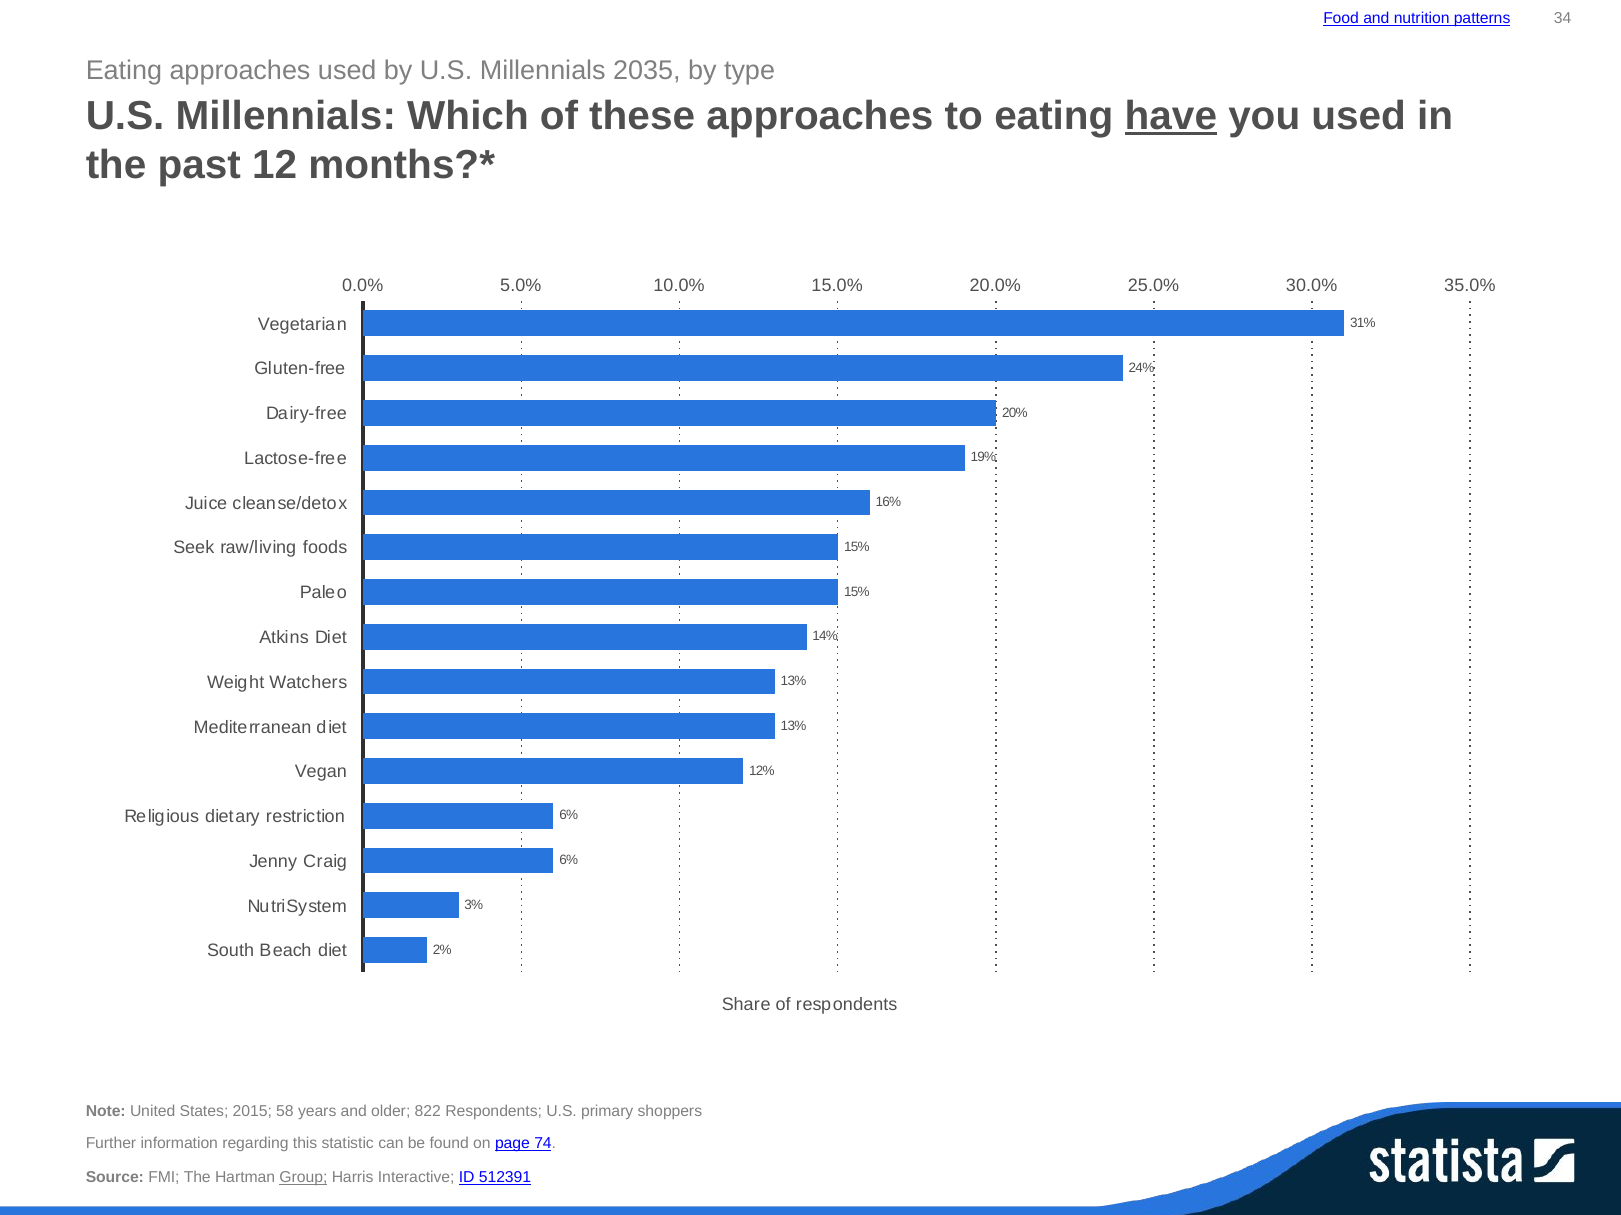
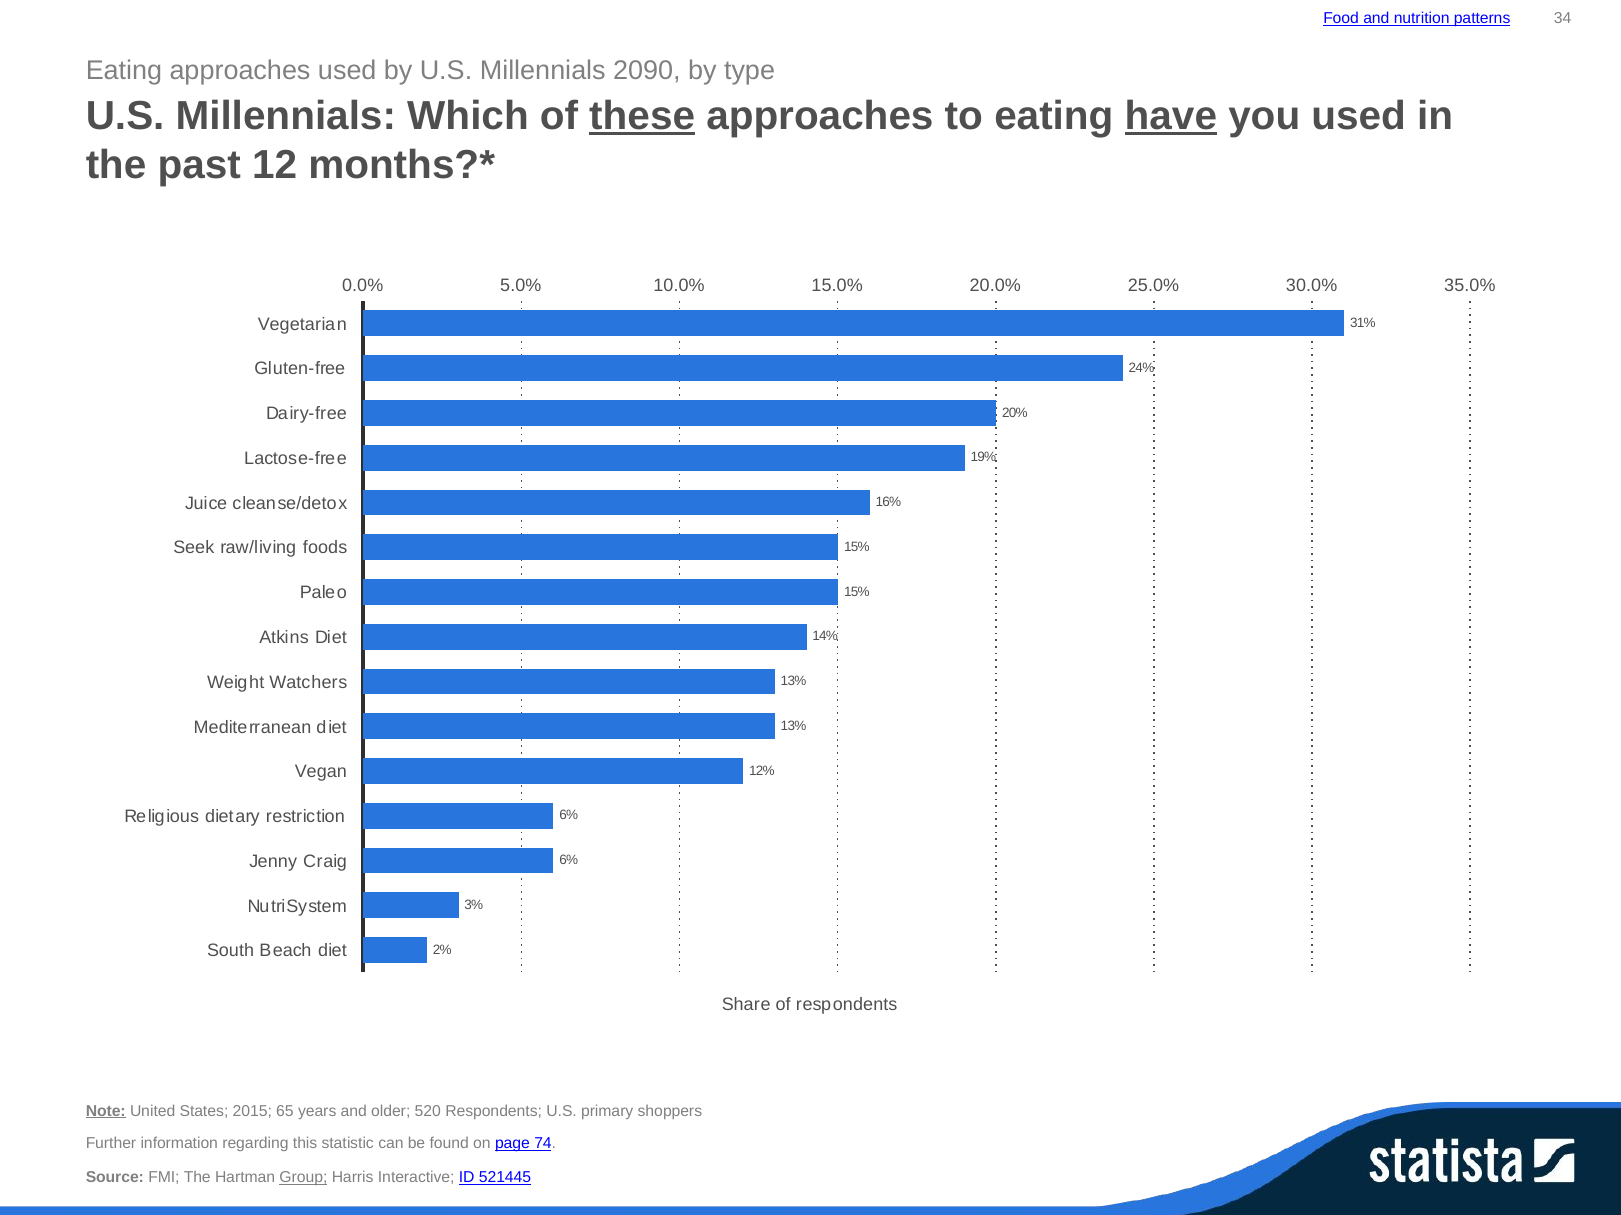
2035: 2035 -> 2090
these underline: none -> present
Note underline: none -> present
58: 58 -> 65
822: 822 -> 520
512391: 512391 -> 521445
